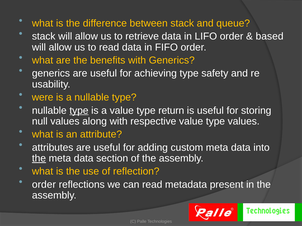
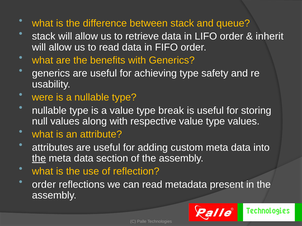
based: based -> inherit
type at (79, 111) underline: present -> none
return: return -> break
